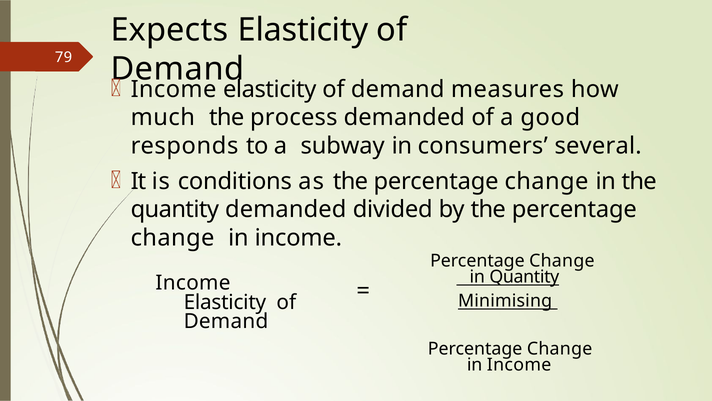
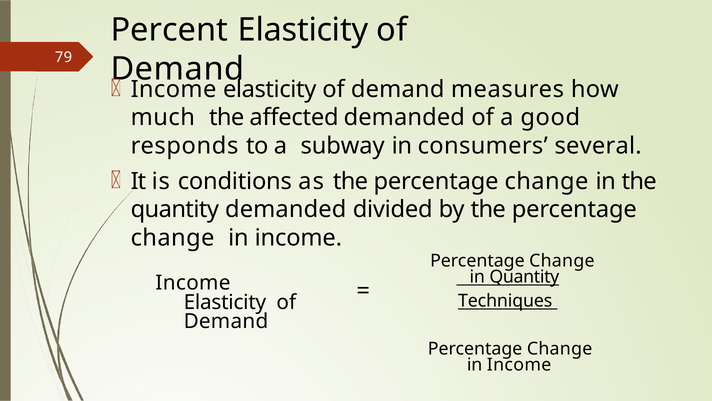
Expects: Expects -> Percent
process: process -> affected
Minimising: Minimising -> Techniques
